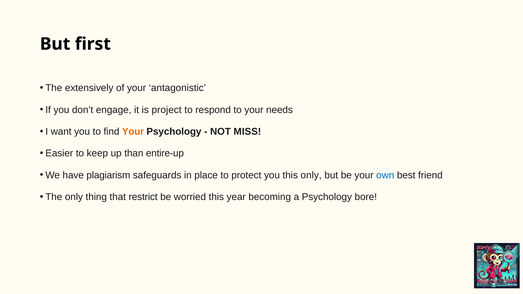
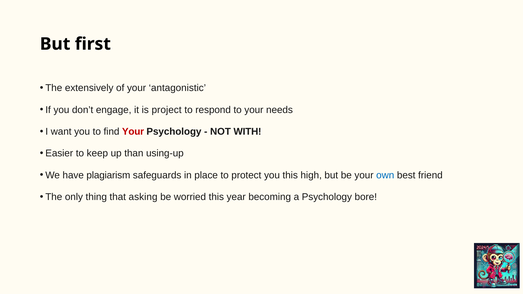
Your at (133, 132) colour: orange -> red
MISS: MISS -> WITH
entire-up: entire-up -> using-up
this only: only -> high
restrict: restrict -> asking
